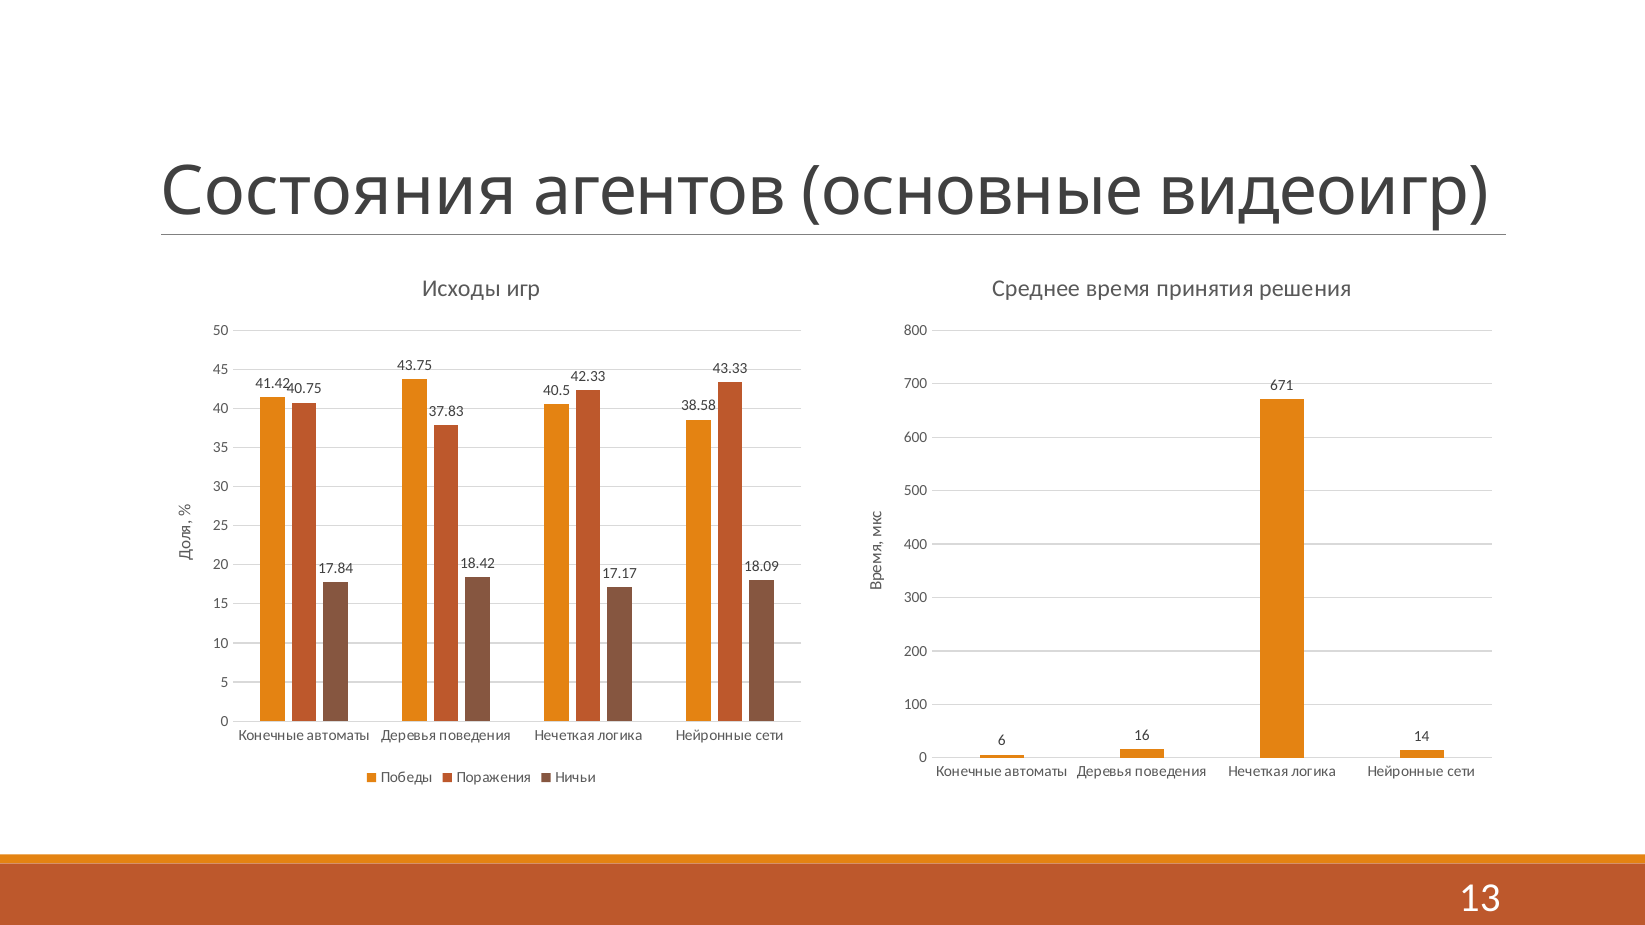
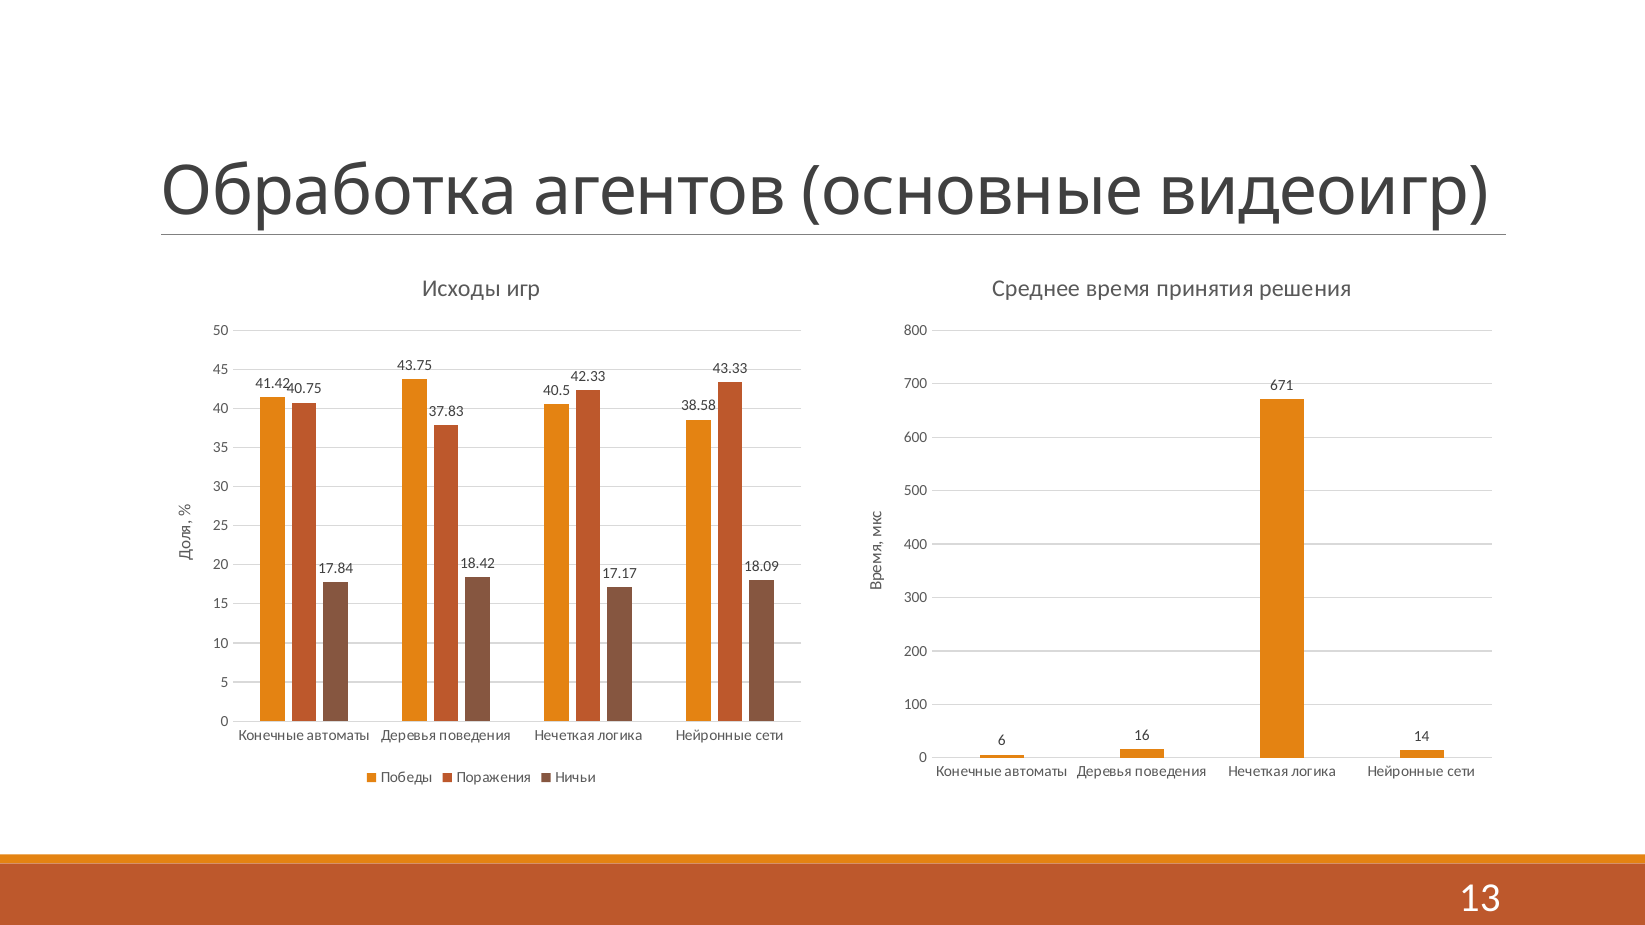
Состояния: Состояния -> Обработка
